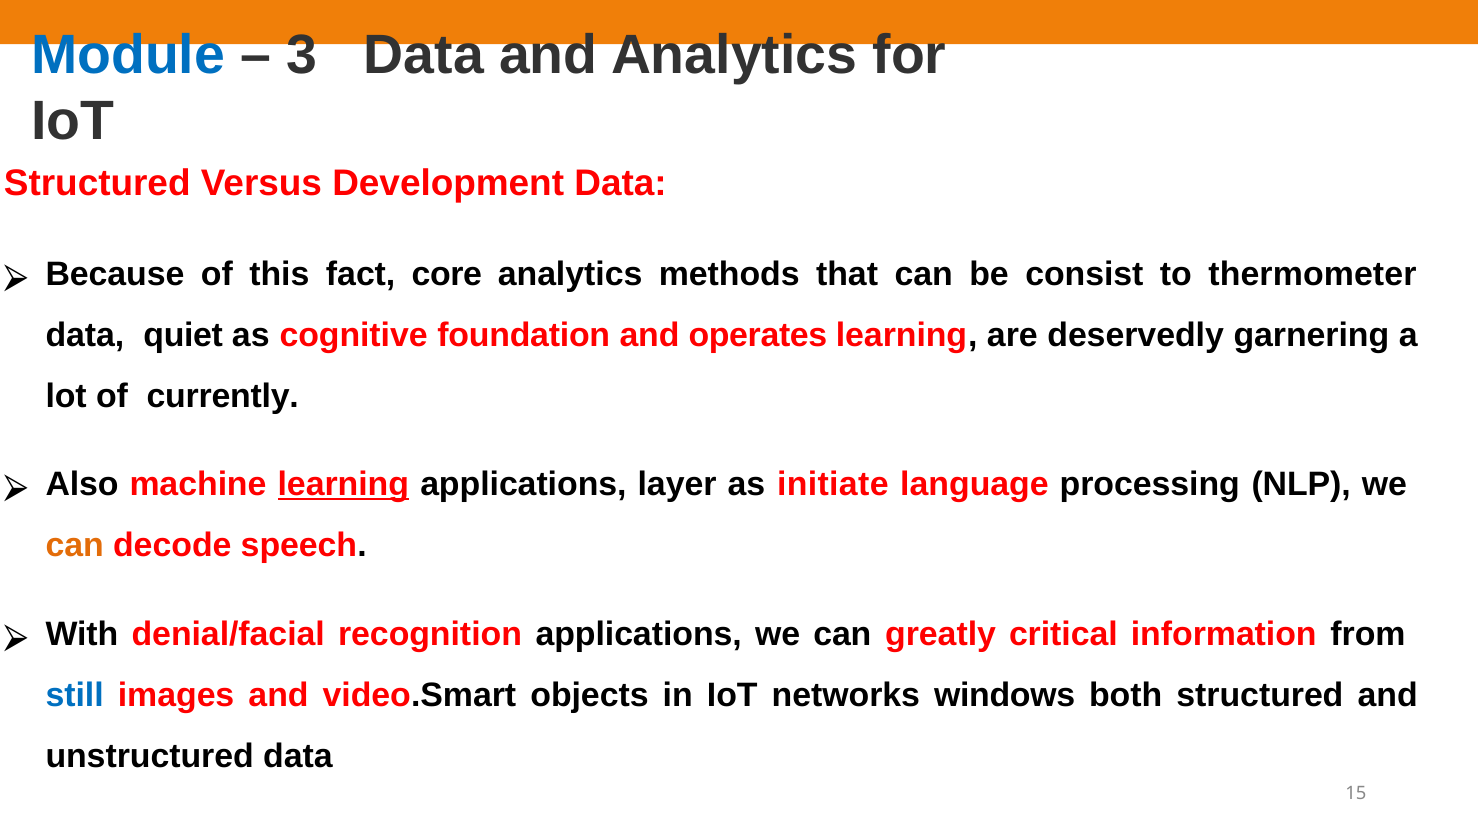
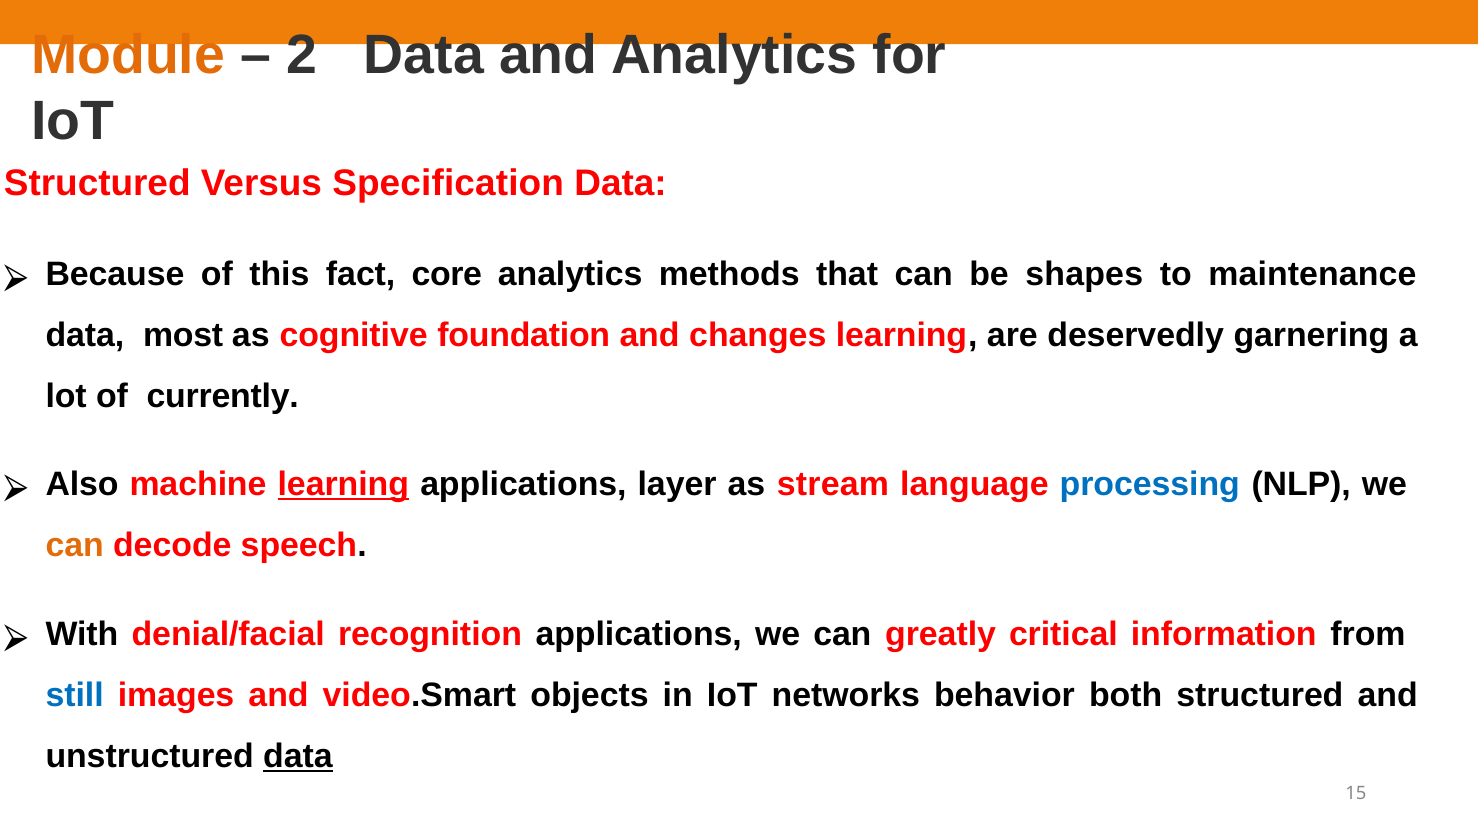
Module colour: blue -> orange
3: 3 -> 2
Development: Development -> Specification
consist: consist -> shapes
thermometer: thermometer -> maintenance
quiet: quiet -> most
operates: operates -> changes
initiate: initiate -> stream
processing colour: black -> blue
windows: windows -> behavior
data at (298, 756) underline: none -> present
